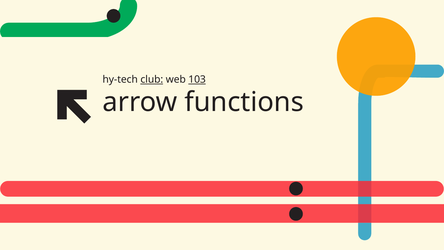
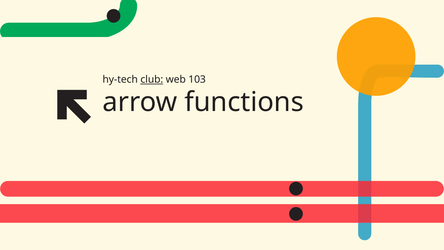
103 underline: present -> none
